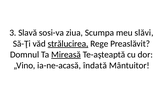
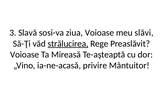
ziua Scumpa: Scumpa -> Voioase
Domnul at (25, 54): Domnul -> Voioase
Mireasă underline: present -> none
îndată: îndată -> privire
